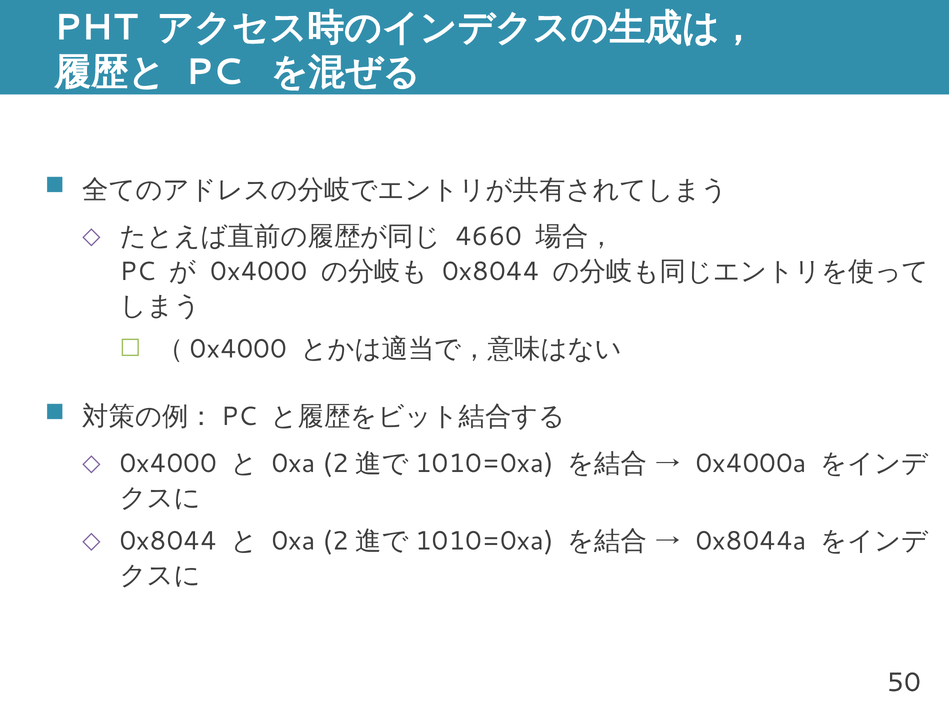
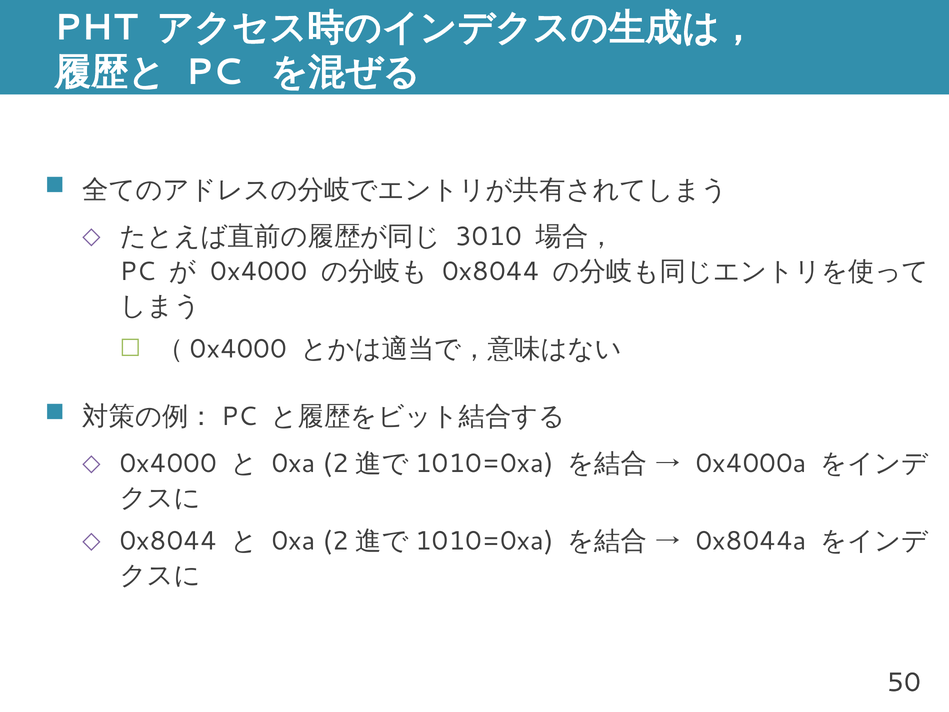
4660: 4660 -> 3010
